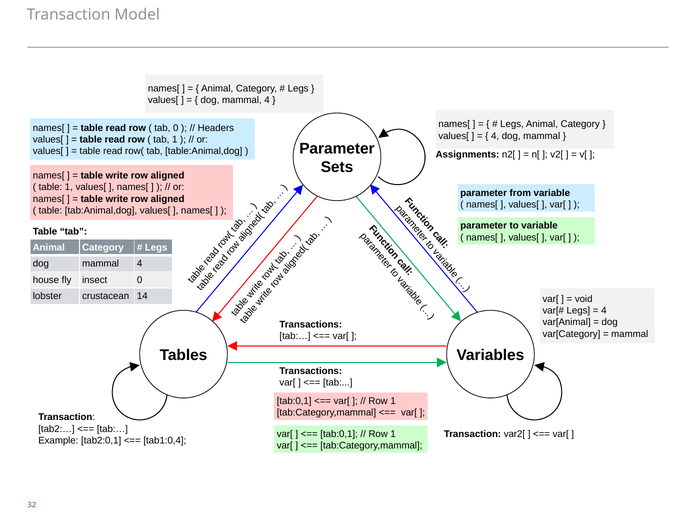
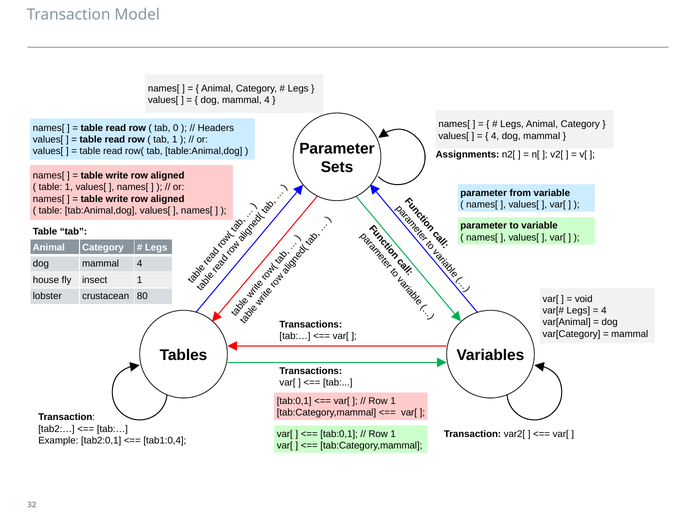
insect 0: 0 -> 1
14: 14 -> 80
